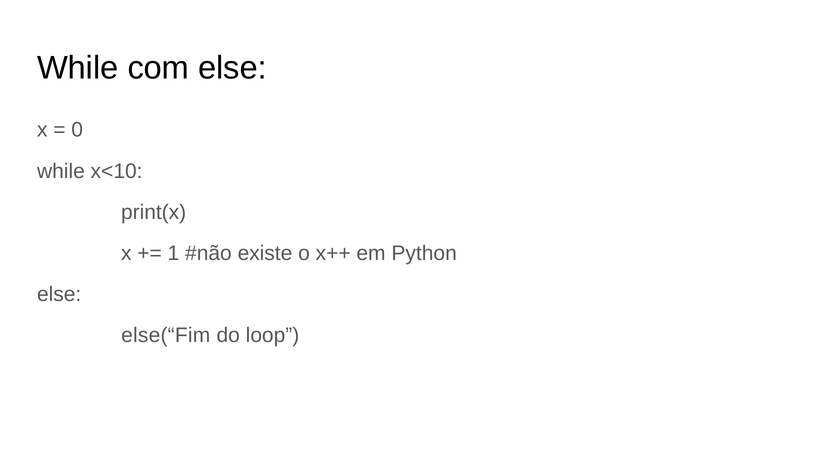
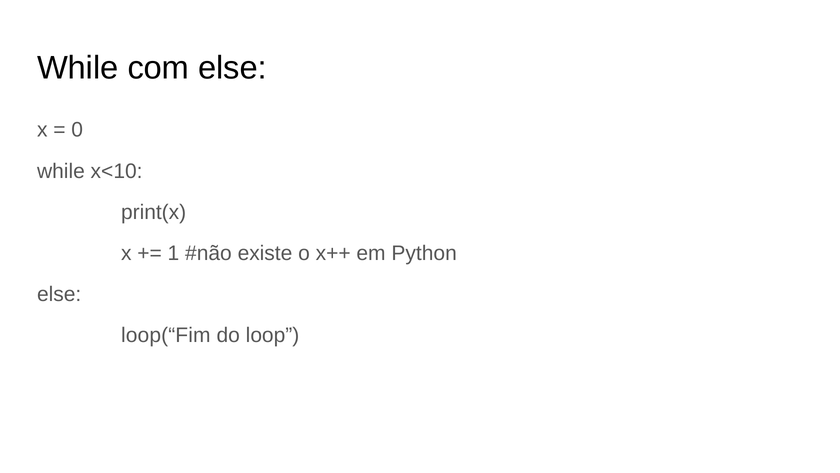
else(“Fim: else(“Fim -> loop(“Fim
